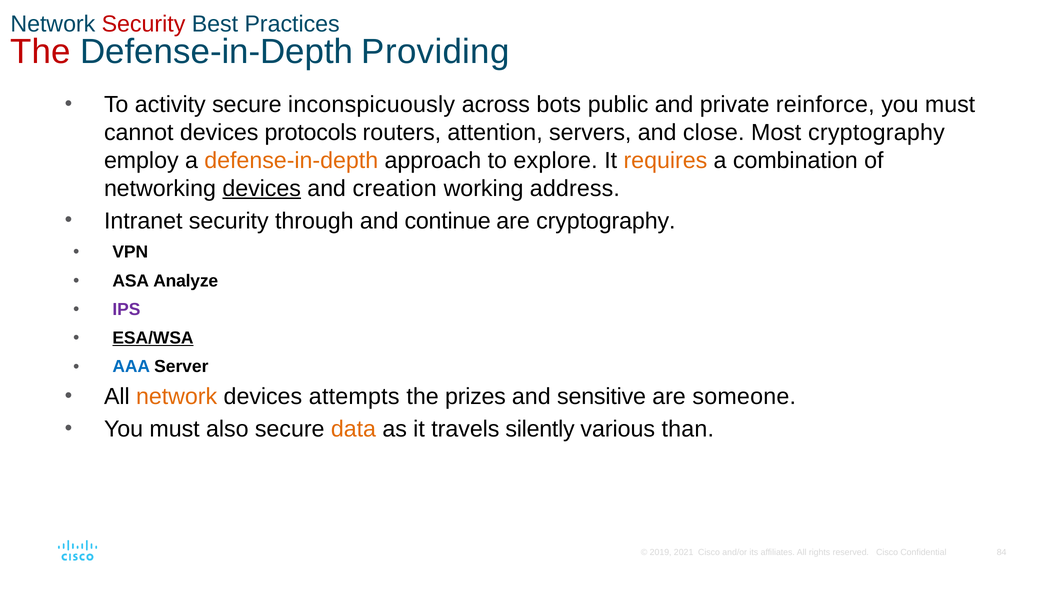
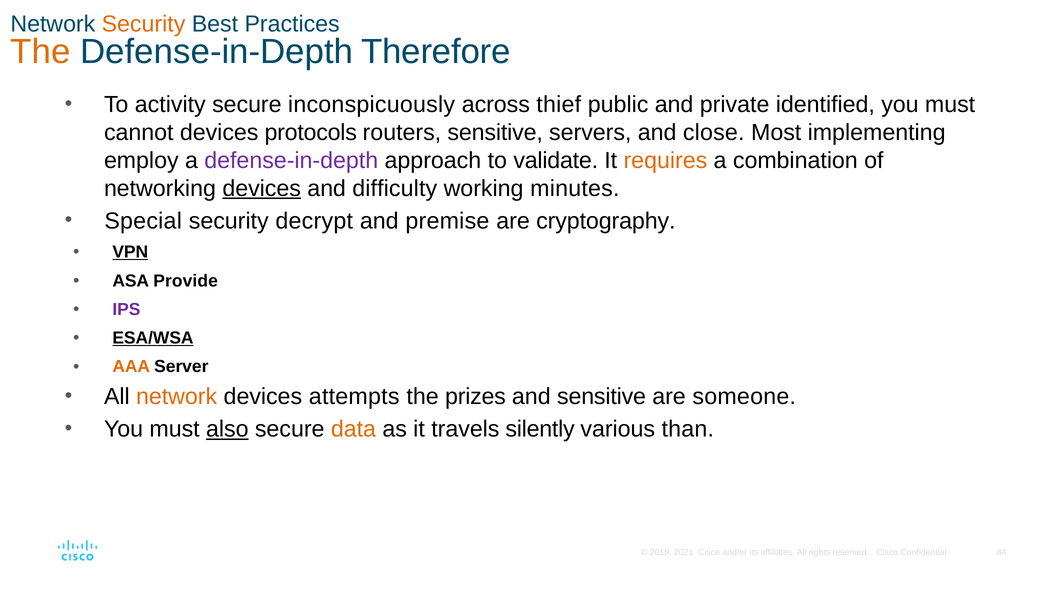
Security at (144, 24) colour: red -> orange
The at (40, 51) colour: red -> orange
Providing: Providing -> Therefore
bots: bots -> thief
reinforce: reinforce -> identified
routers attention: attention -> sensitive
Most cryptography: cryptography -> implementing
defense-in-depth at (291, 160) colour: orange -> purple
explore: explore -> validate
creation: creation -> difficulty
address: address -> minutes
Intranet: Intranet -> Special
through: through -> decrypt
continue: continue -> premise
VPN underline: none -> present
Analyze: Analyze -> Provide
AAA colour: blue -> orange
also underline: none -> present
